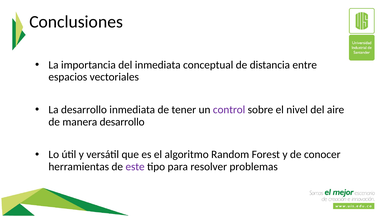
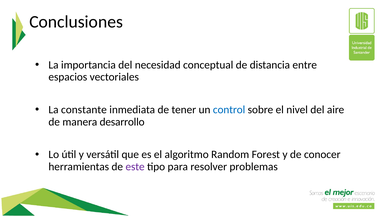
del inmediata: inmediata -> necesidad
La desarrollo: desarrollo -> constante
control colour: purple -> blue
